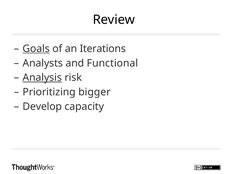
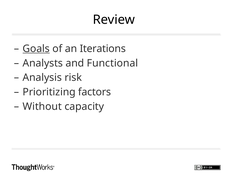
Analysis underline: present -> none
bigger: bigger -> factors
Develop: Develop -> Without
